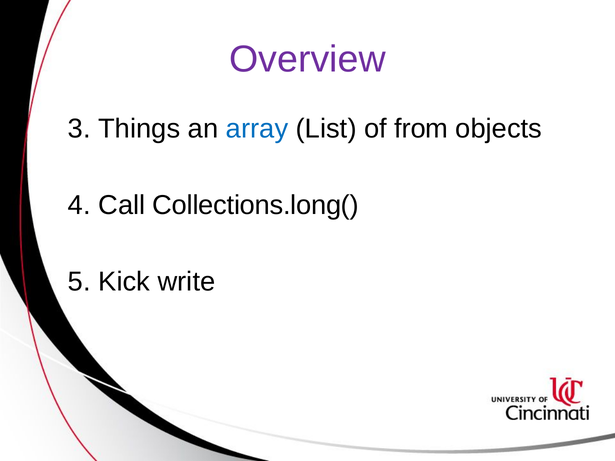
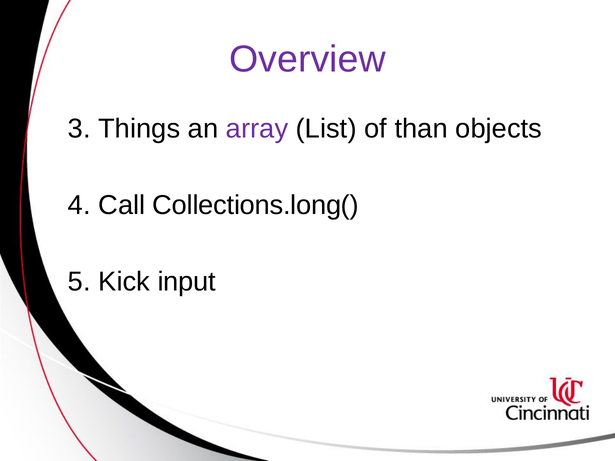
array colour: blue -> purple
from: from -> than
write: write -> input
